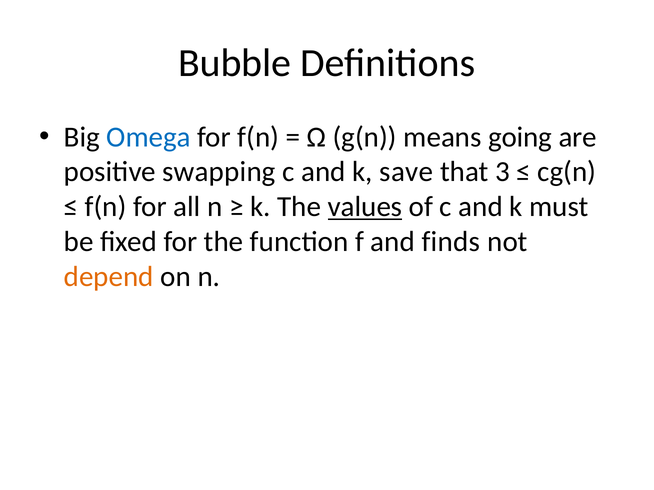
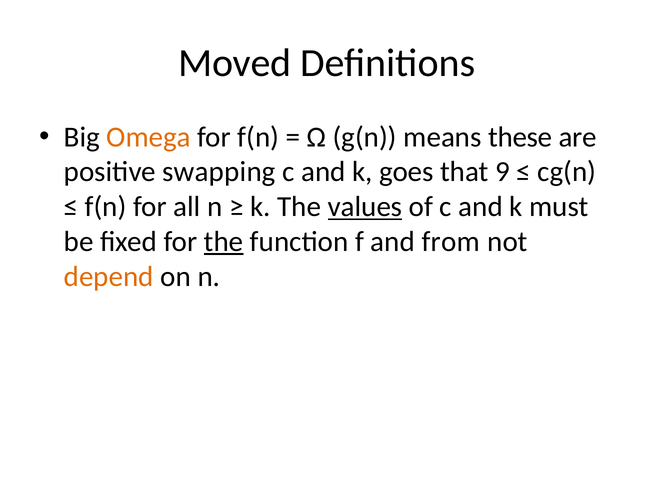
Bubble: Bubble -> Moved
Omega colour: blue -> orange
going: going -> these
save: save -> goes
3: 3 -> 9
the at (224, 242) underline: none -> present
finds: finds -> from
